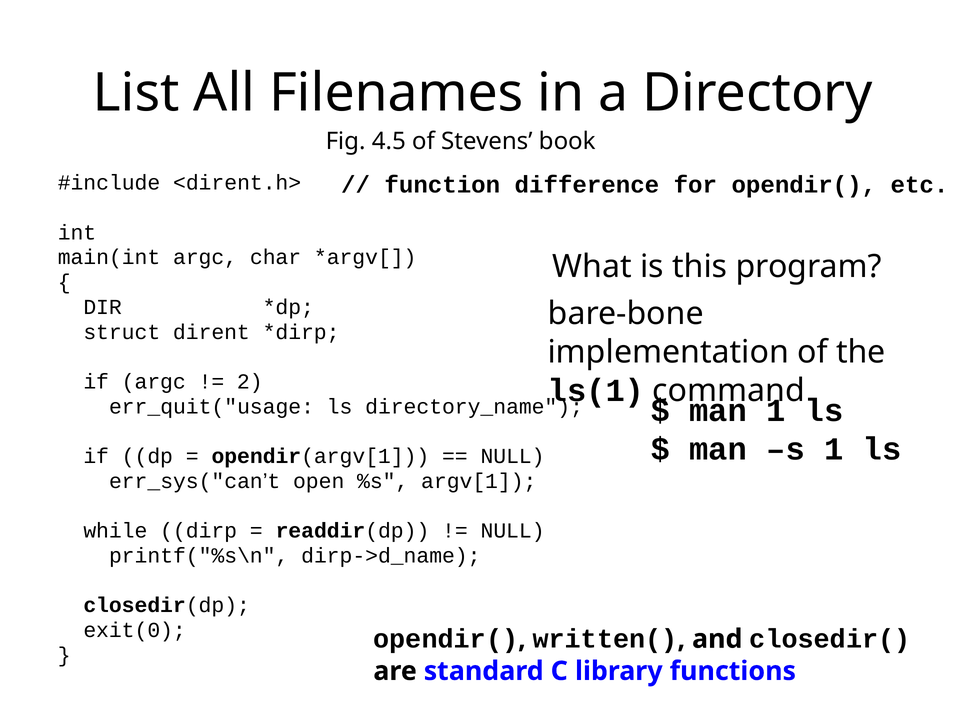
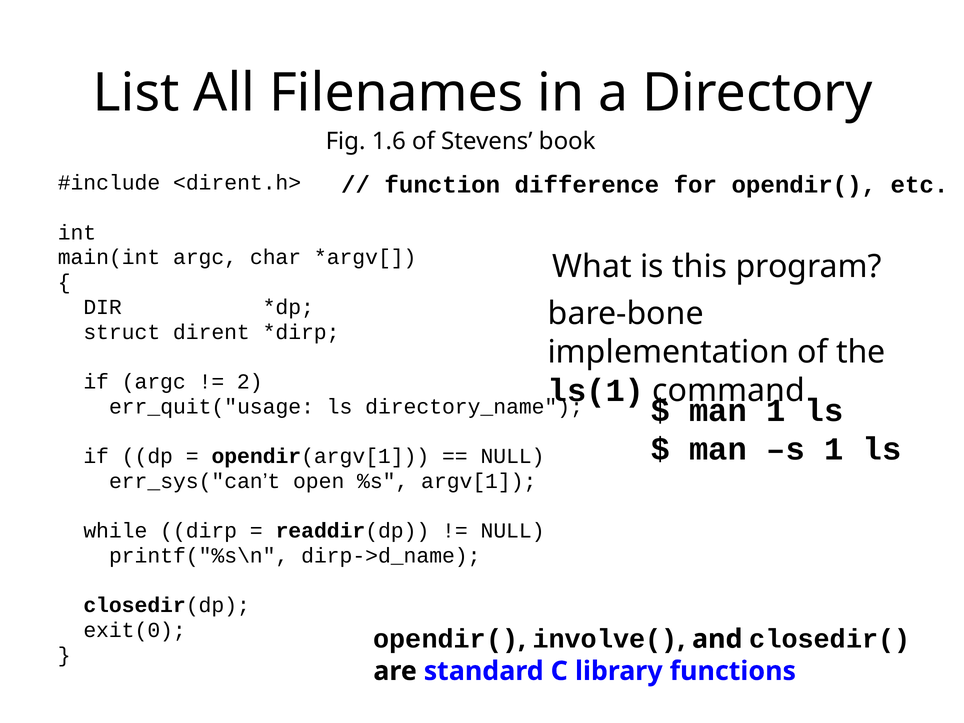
4.5: 4.5 -> 1.6
written(: written( -> involve(
